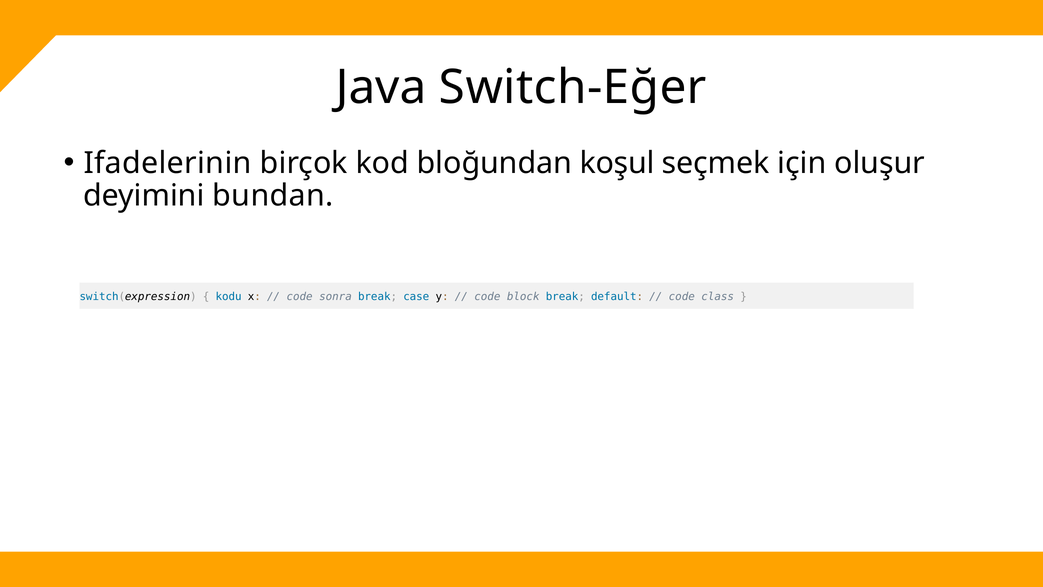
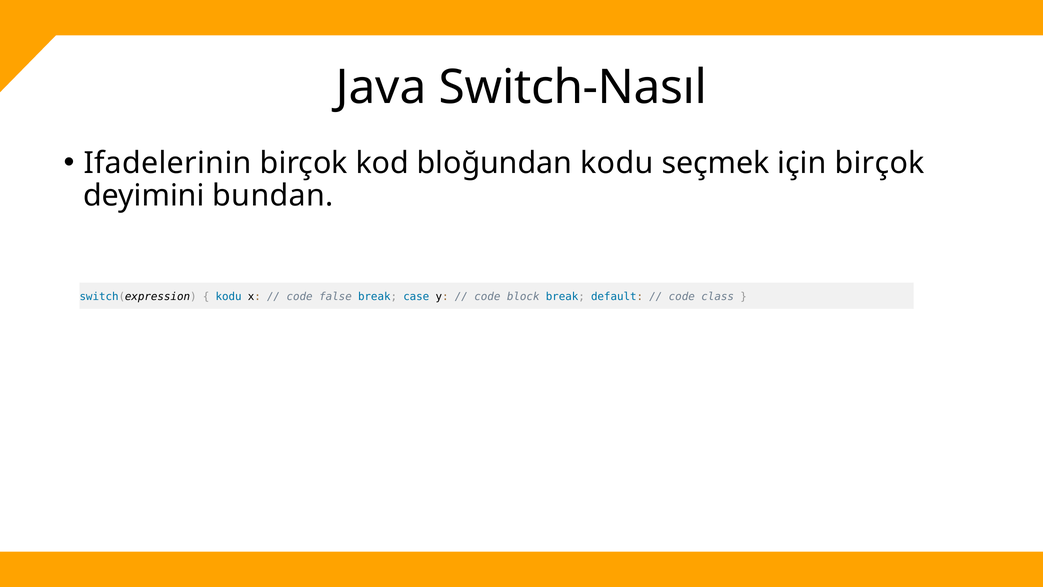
Switch-Eğer: Switch-Eğer -> Switch-Nasıl
bloğundan koşul: koşul -> kodu
için oluşur: oluşur -> birçok
sonra: sonra -> false
